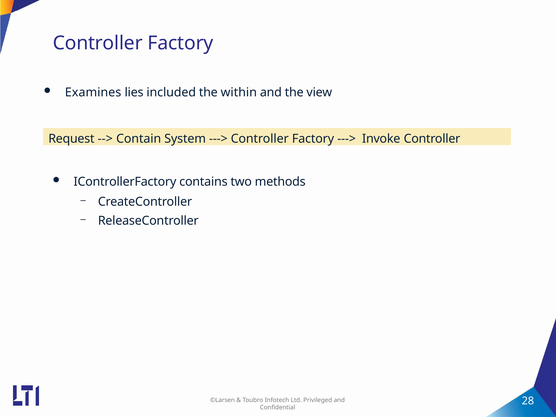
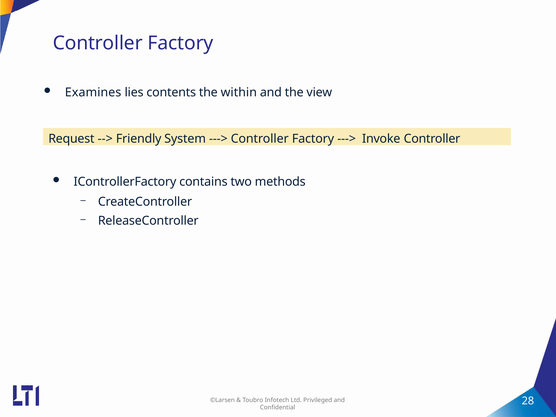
included: included -> contents
Contain: Contain -> Friendly
